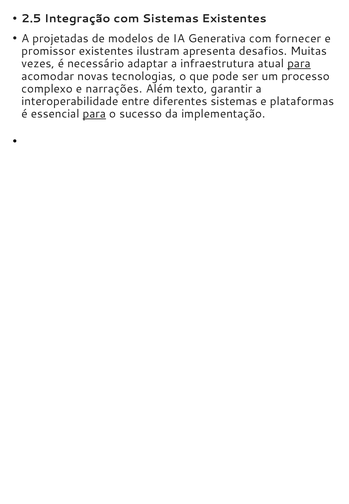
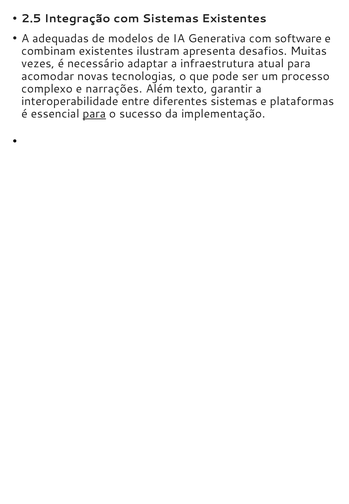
projetadas: projetadas -> adequadas
fornecer: fornecer -> software
promissor: promissor -> combinam
para at (299, 64) underline: present -> none
